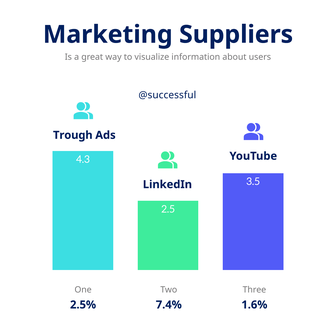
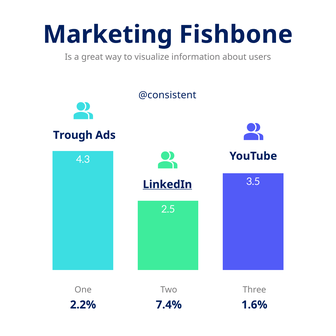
Suppliers: Suppliers -> Fishbone
@successful: @successful -> @consistent
LinkedIn underline: none -> present
2.5%: 2.5% -> 2.2%
